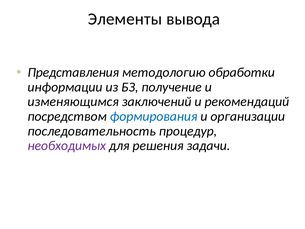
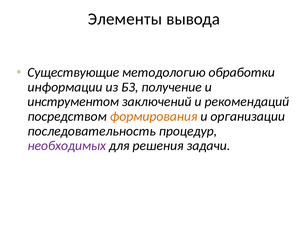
Представления: Представления -> Существующие
изменяющимся: изменяющимся -> инструментом
формирования colour: blue -> orange
